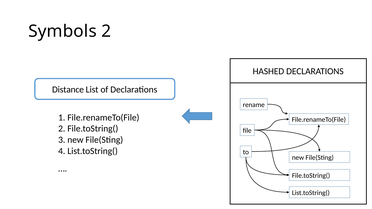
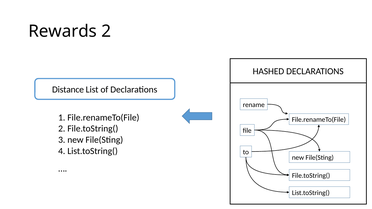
Symbols: Symbols -> Rewards
